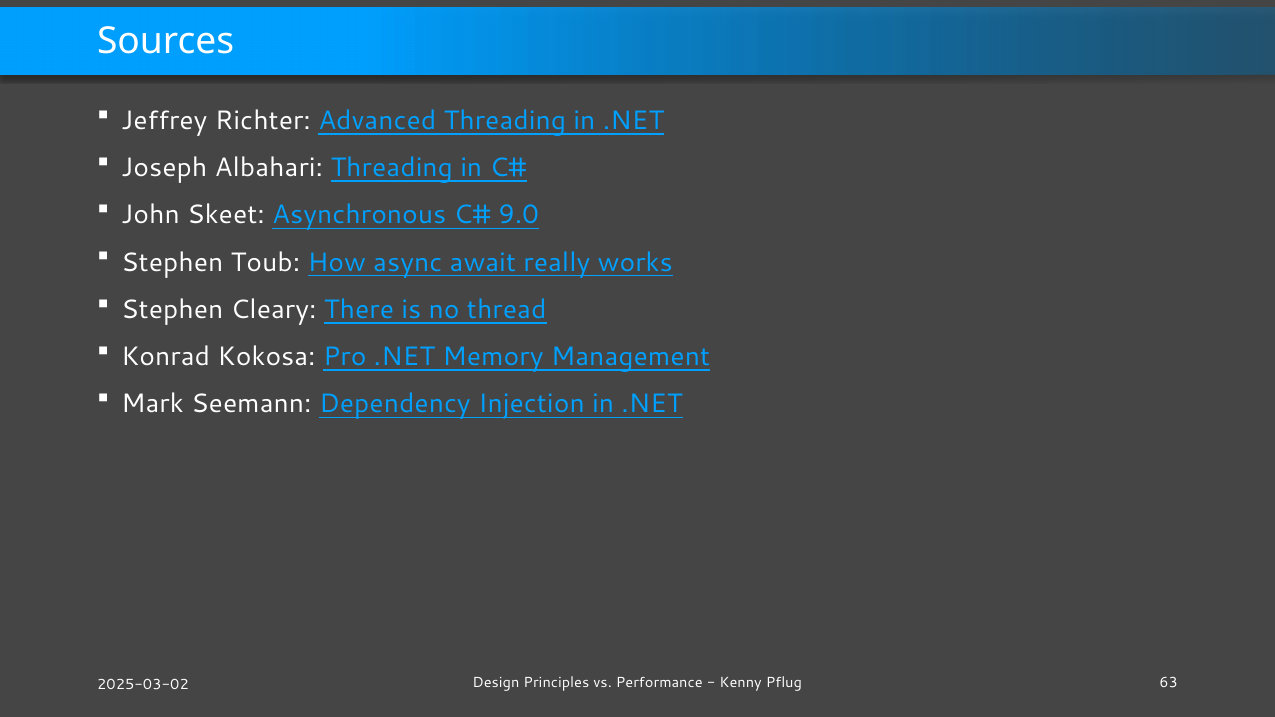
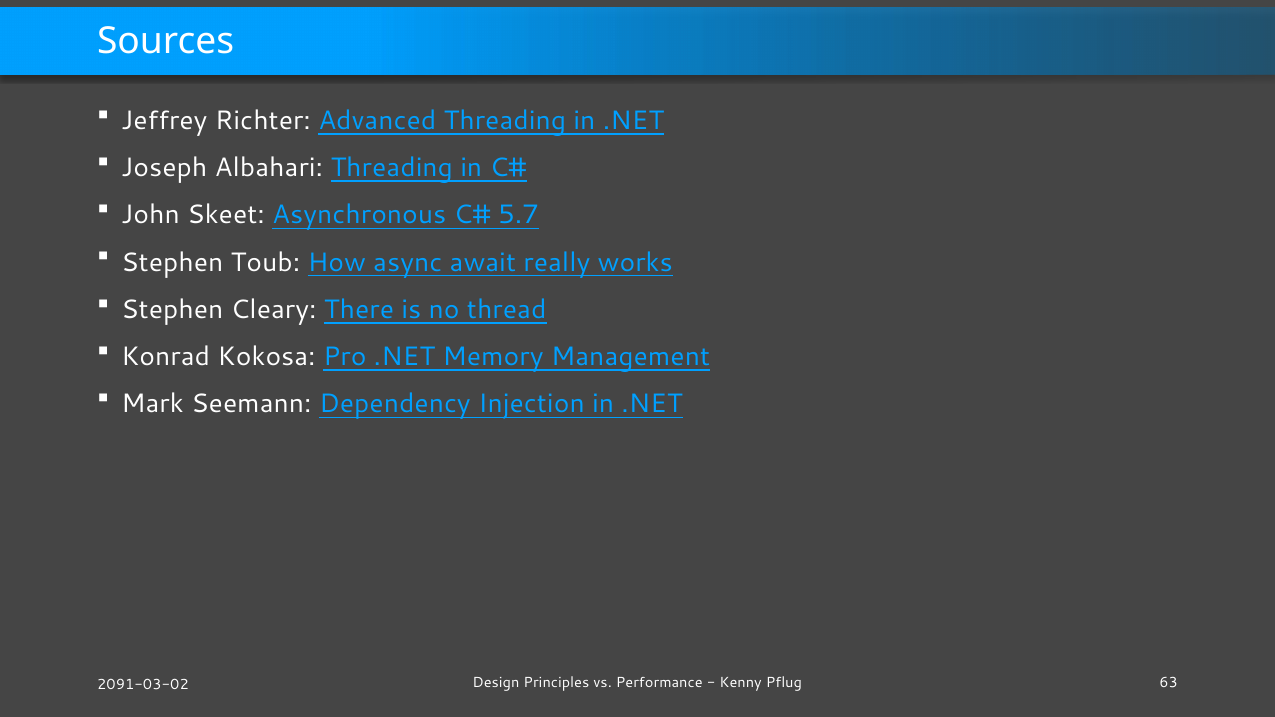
9.0: 9.0 -> 5.7
2025-03-02: 2025-03-02 -> 2091-03-02
